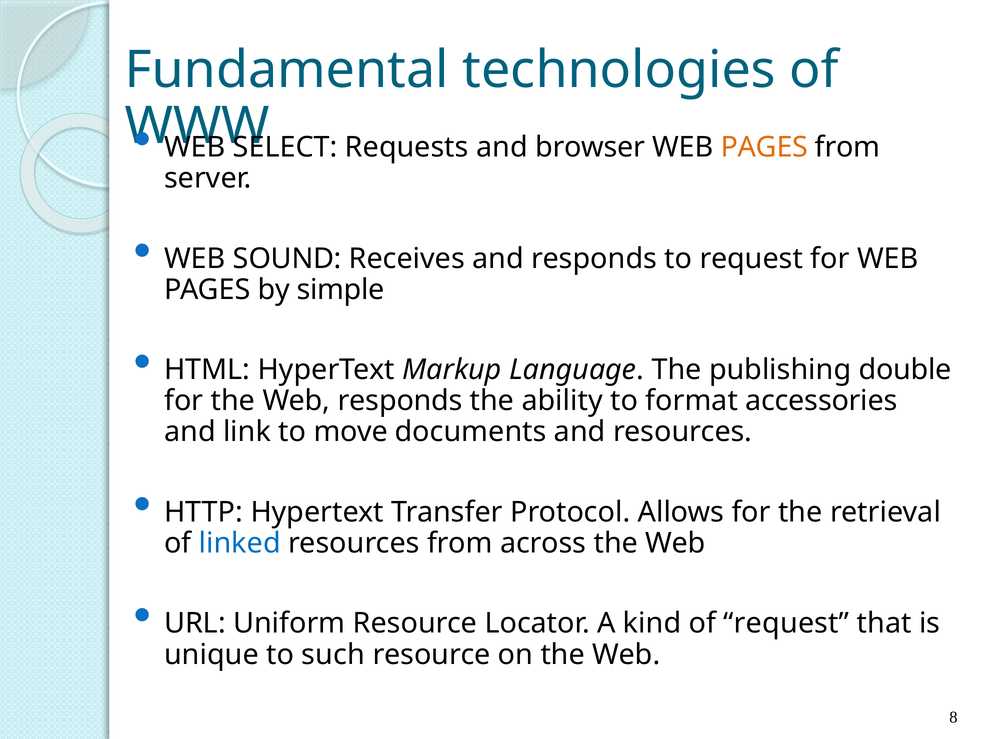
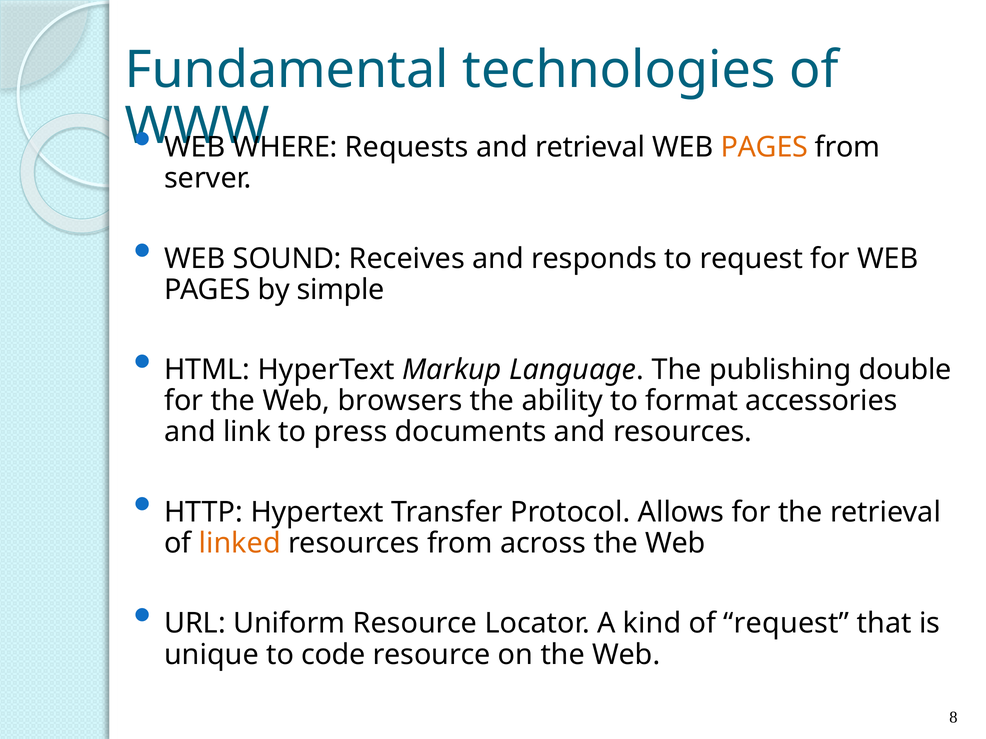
SELECT: SELECT -> WHERE
and browser: browser -> retrieval
Web responds: responds -> browsers
move: move -> press
linked colour: blue -> orange
such: such -> code
